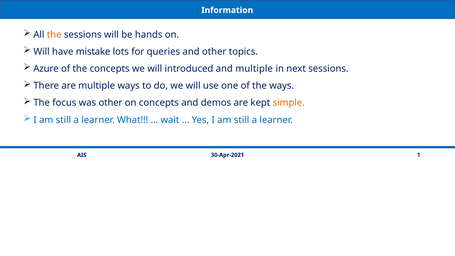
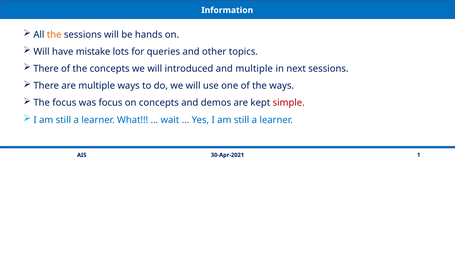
Azure at (46, 69): Azure -> There
was other: other -> focus
simple colour: orange -> red
